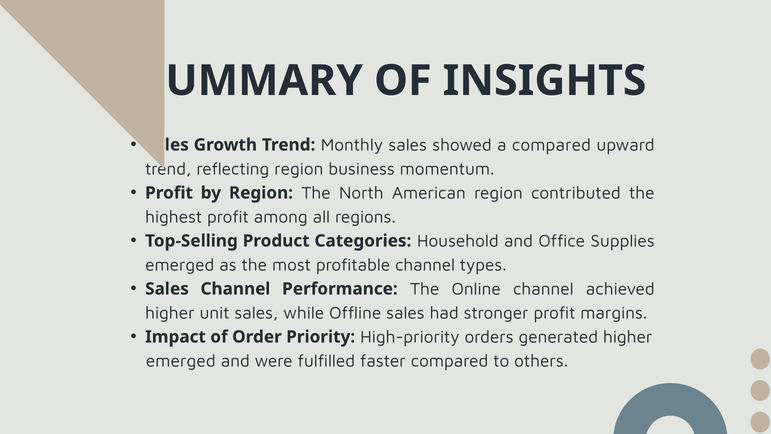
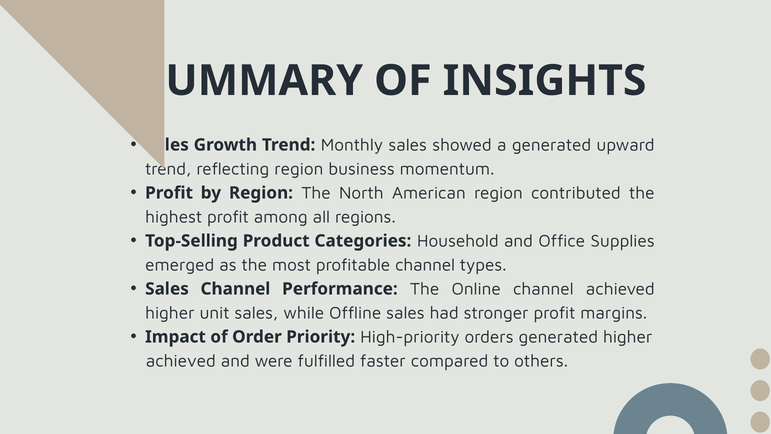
a compared: compared -> generated
emerged at (181, 361): emerged -> achieved
